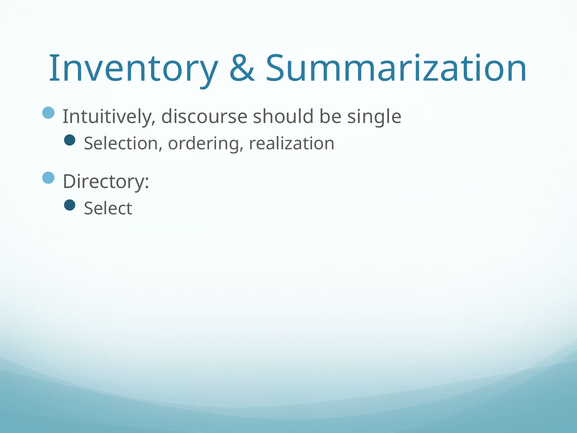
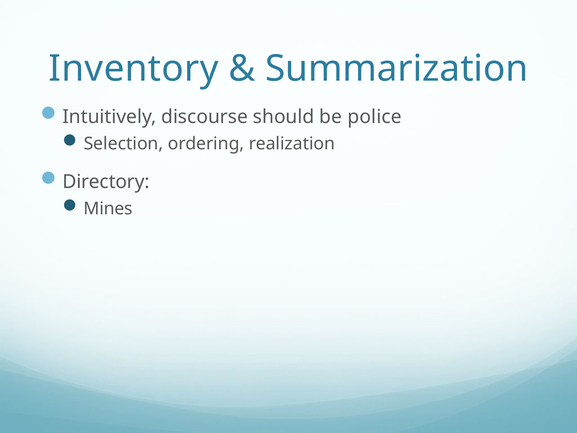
single: single -> police
Select: Select -> Mines
